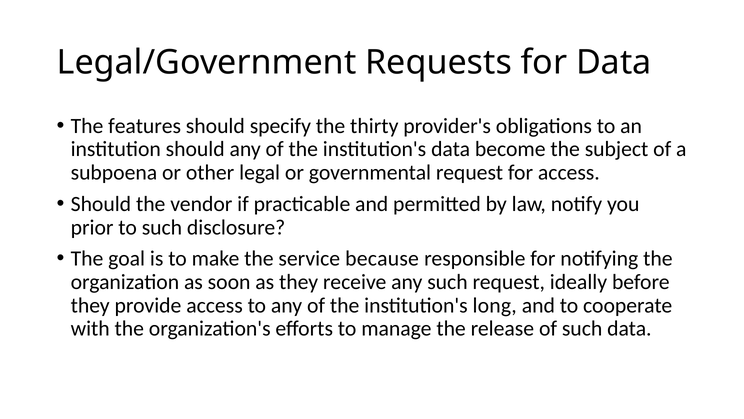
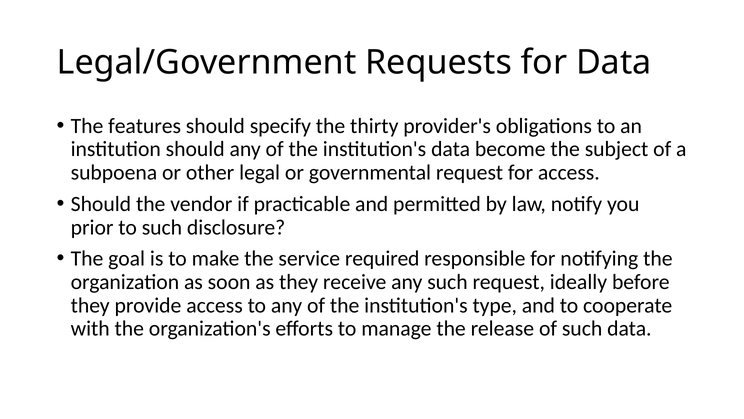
because: because -> required
long: long -> type
